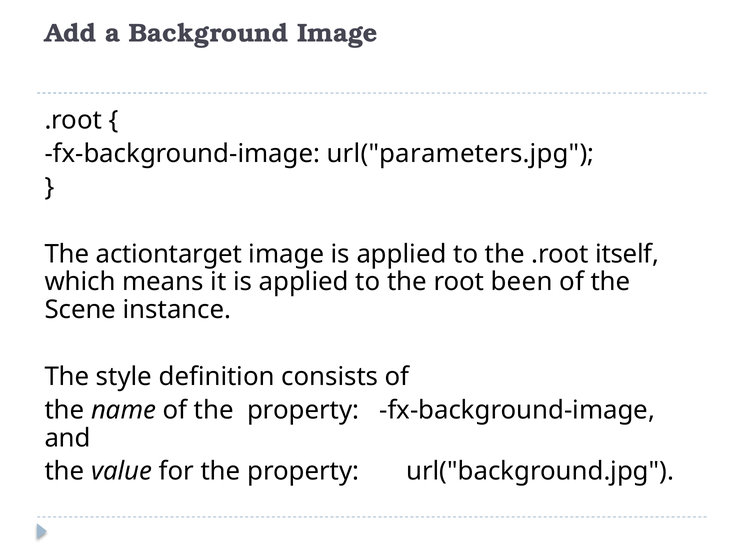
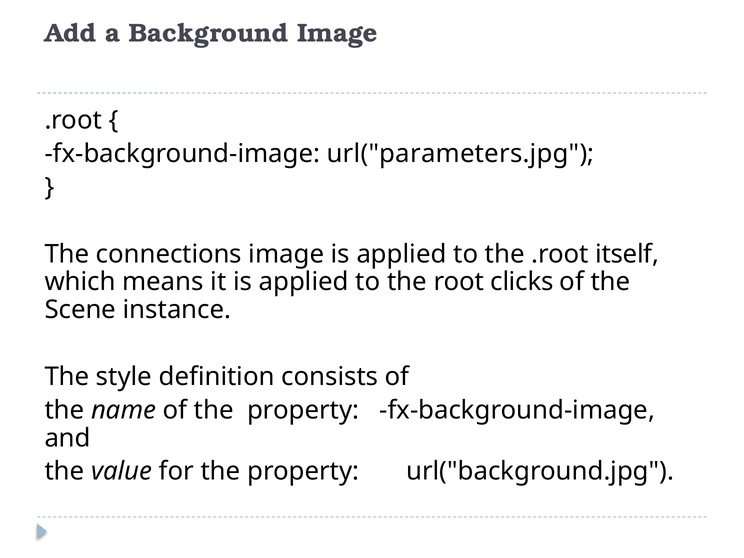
actiontarget: actiontarget -> connections
been: been -> clicks
